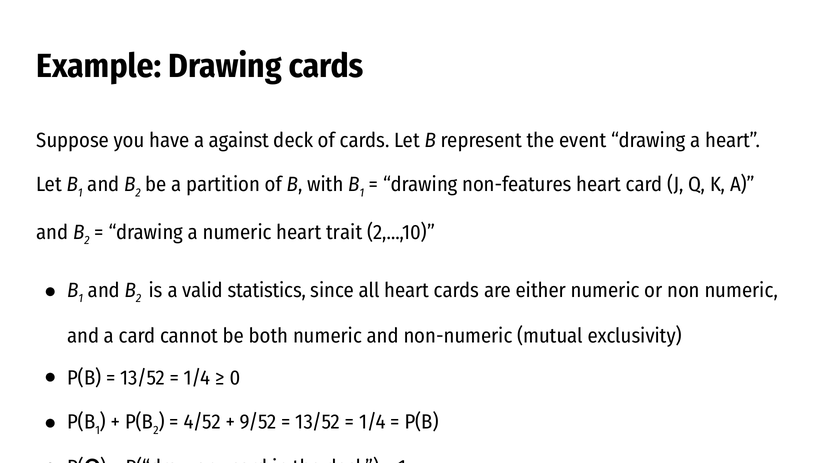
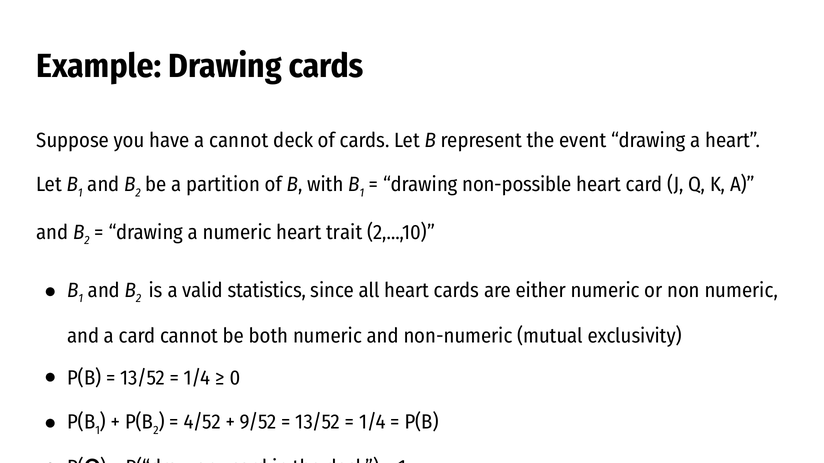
a against: against -> cannot
non-features: non-features -> non-possible
